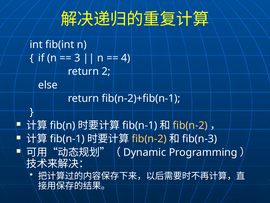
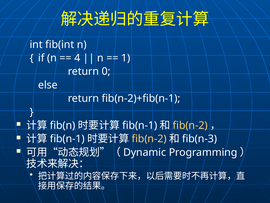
3: 3 -> 4
4: 4 -> 1
2: 2 -> 0
